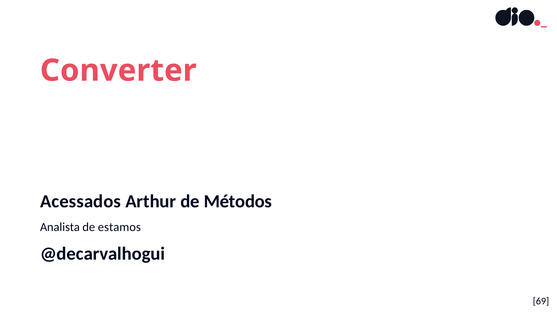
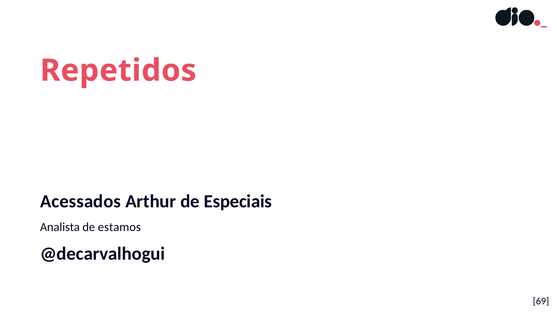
Converter: Converter -> Repetidos
Métodos: Métodos -> Especiais
